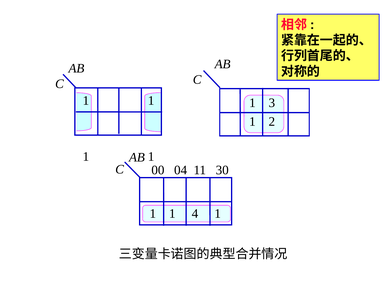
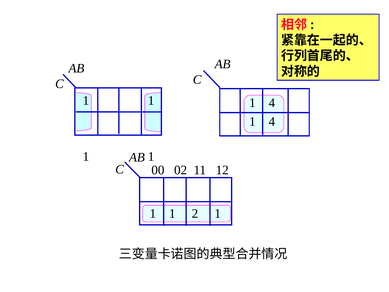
3 at (272, 103): 3 -> 4
2 at (272, 121): 2 -> 4
04: 04 -> 02
30: 30 -> 12
4: 4 -> 2
